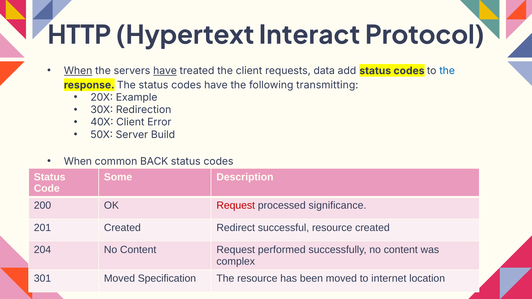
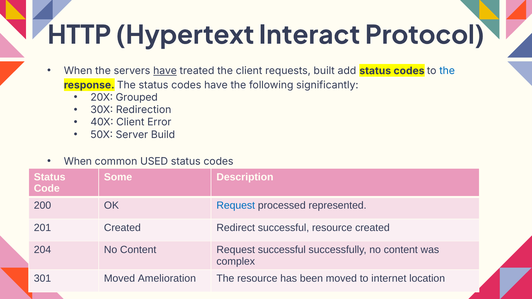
When at (78, 71) underline: present -> none
data: data -> built
transmitting: transmitting -> significantly
Example: Example -> Grouped
BACK: BACK -> USED
Request at (236, 206) colour: red -> blue
significance: significance -> represented
Request performed: performed -> successful
Specification: Specification -> Amelioration
